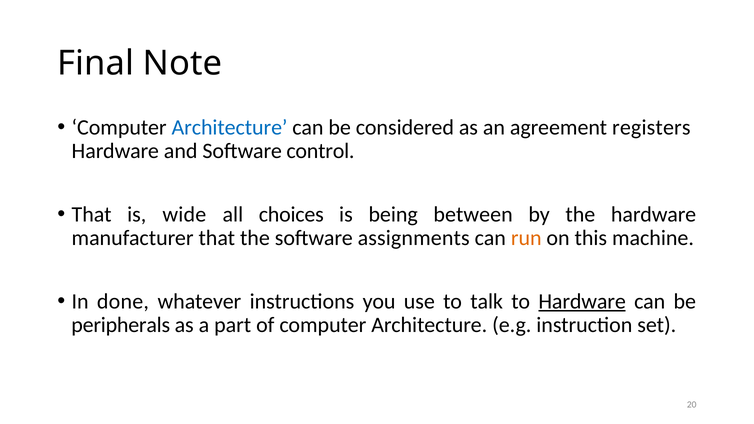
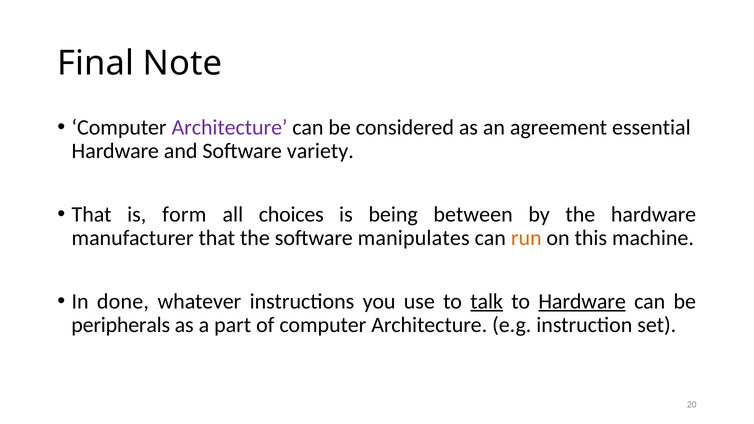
Architecture at (230, 127) colour: blue -> purple
registers: registers -> essential
control: control -> variety
wide: wide -> form
assignments: assignments -> manipulates
talk underline: none -> present
